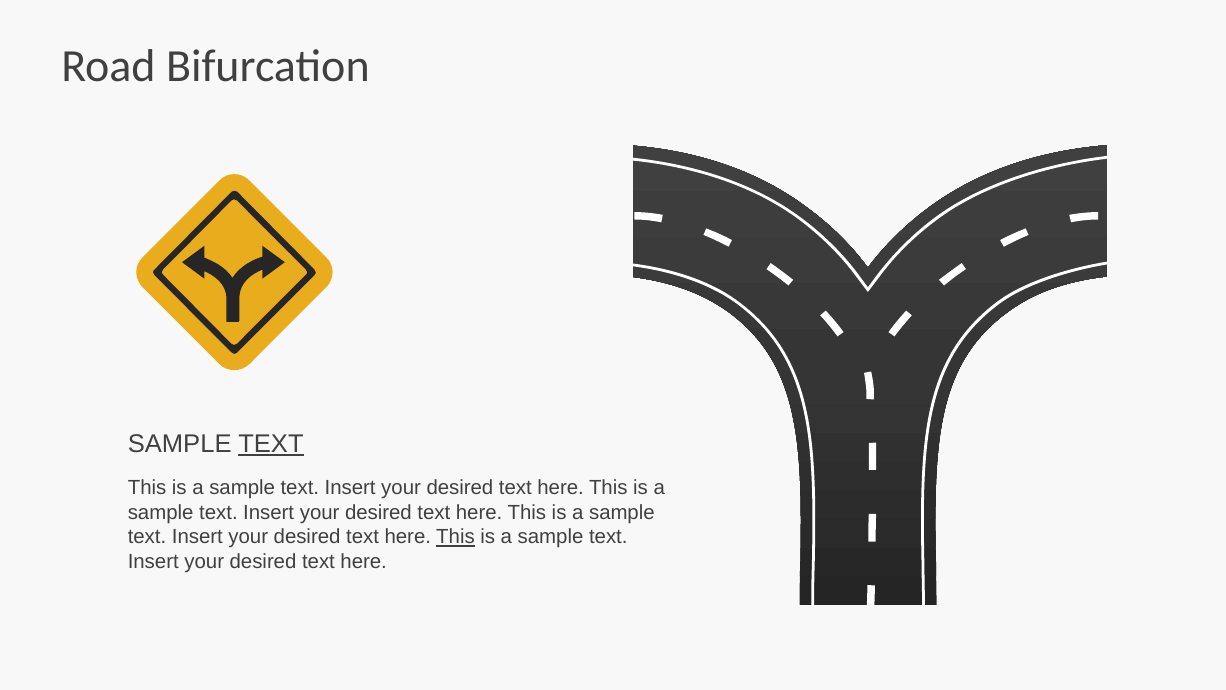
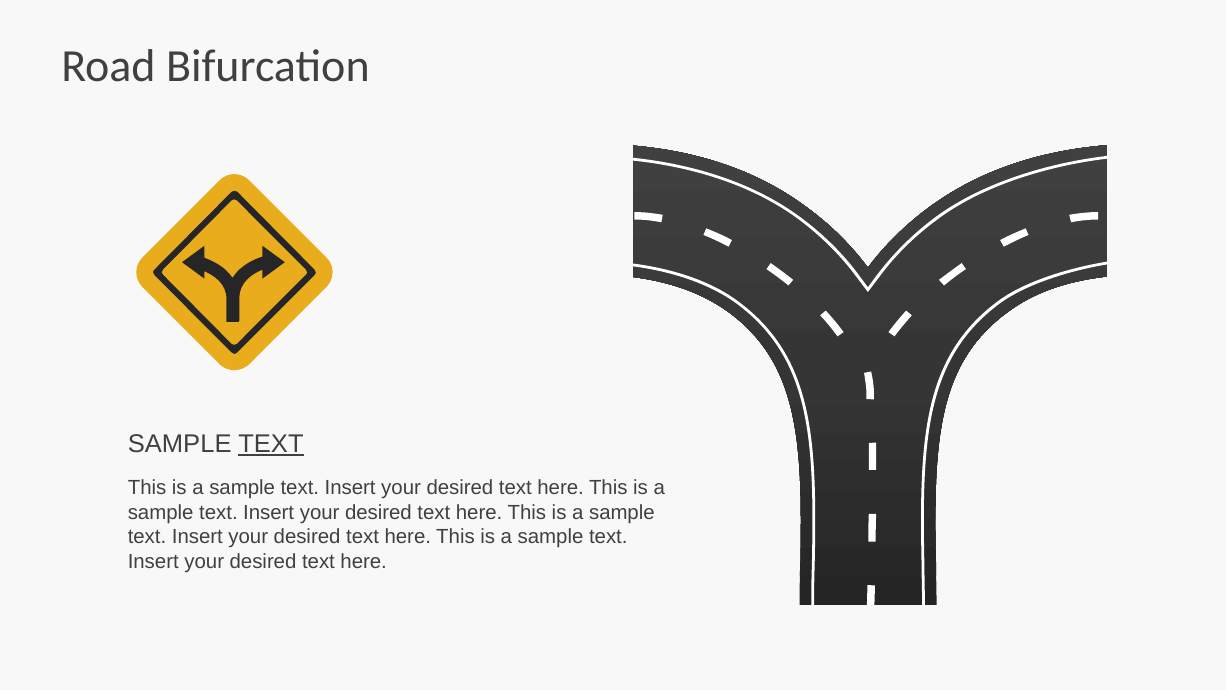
This at (455, 537) underline: present -> none
